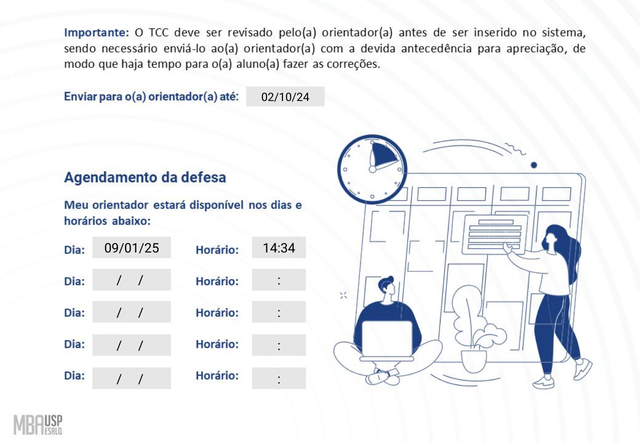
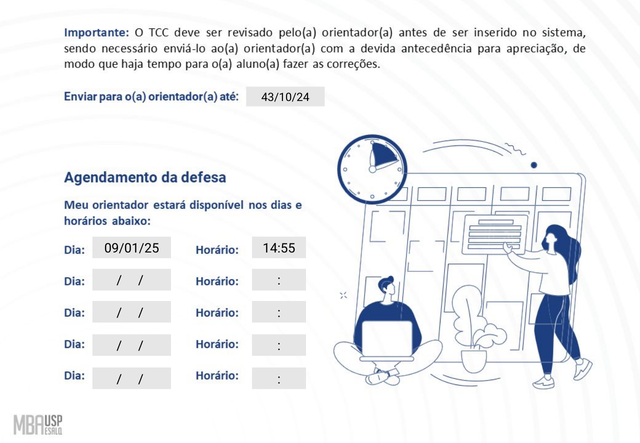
02/10/24: 02/10/24 -> 43/10/24
14:34: 14:34 -> 14:55
